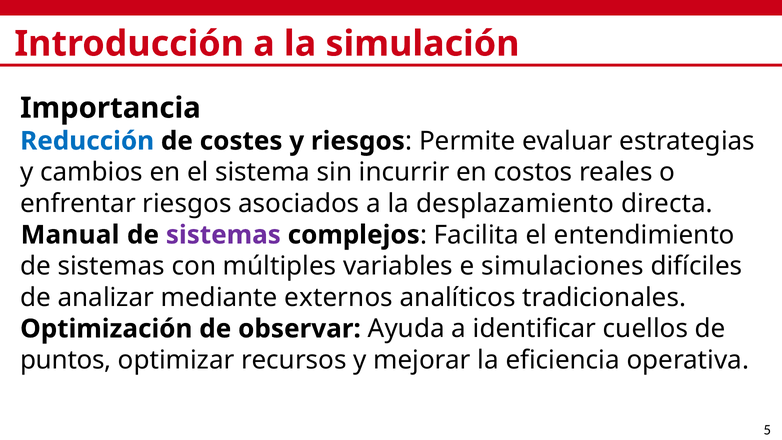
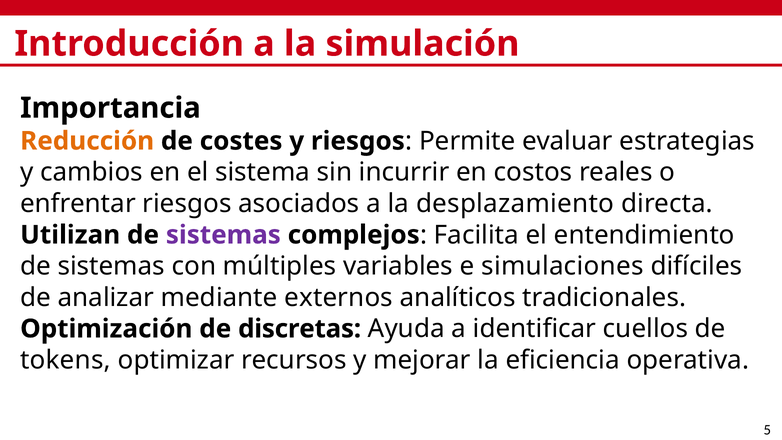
Reducción colour: blue -> orange
Manual: Manual -> Utilizan
observar: observar -> discretas
puntos: puntos -> tokens
